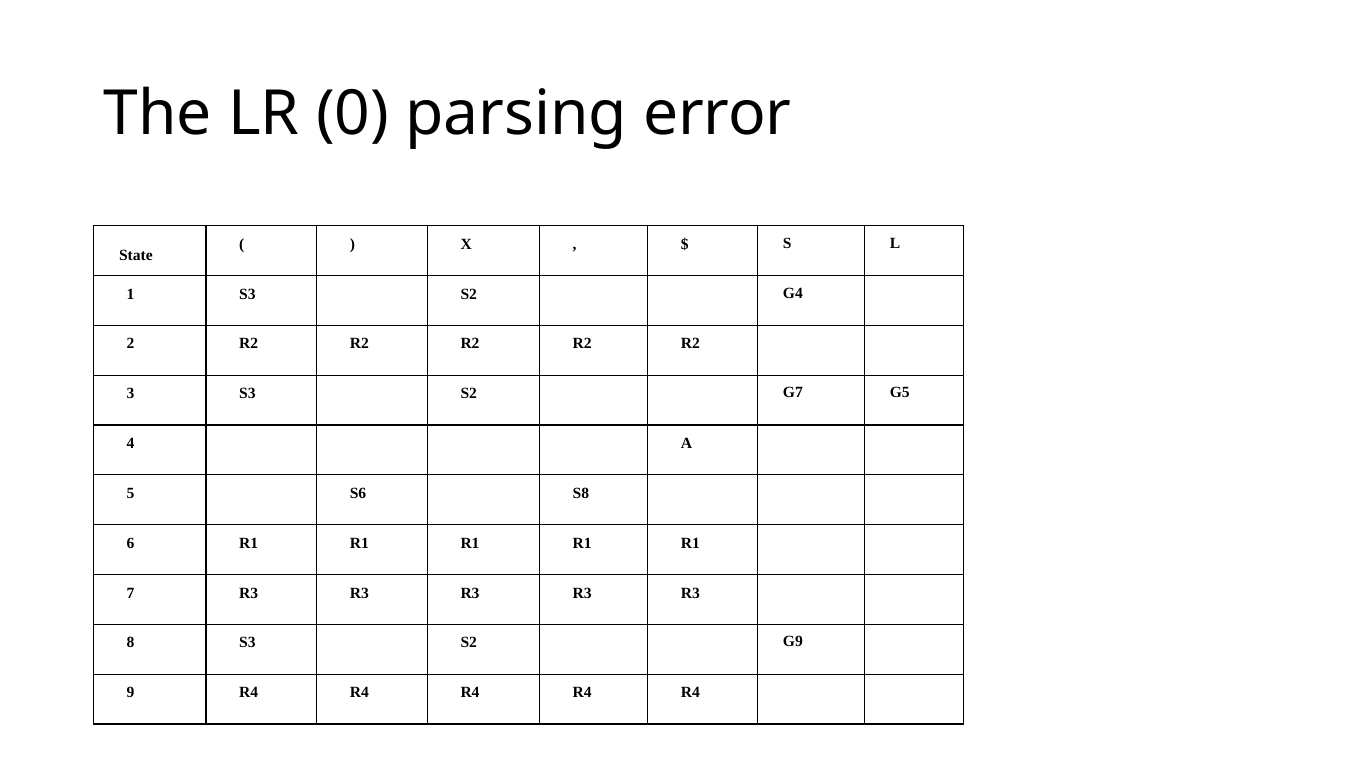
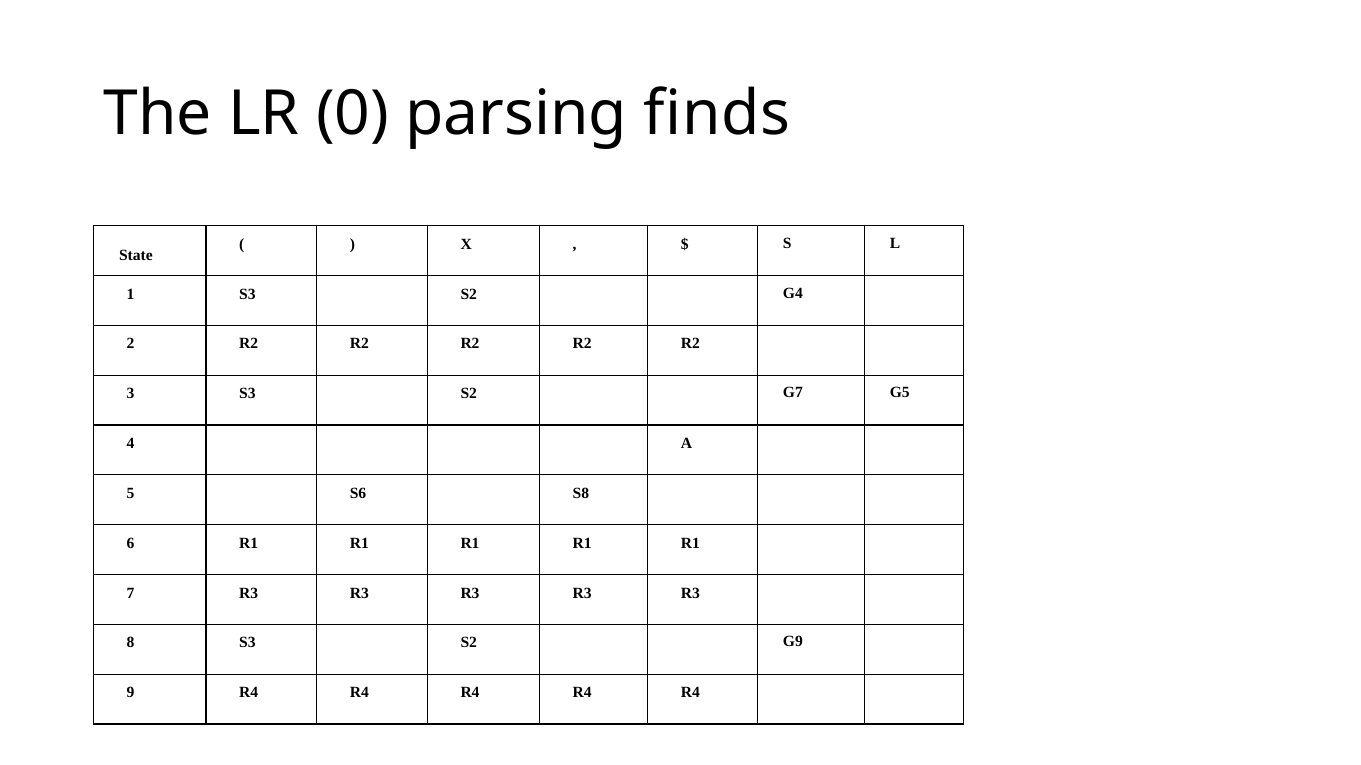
error: error -> finds
